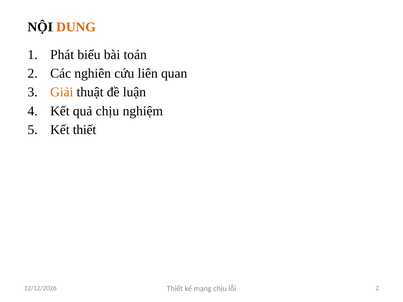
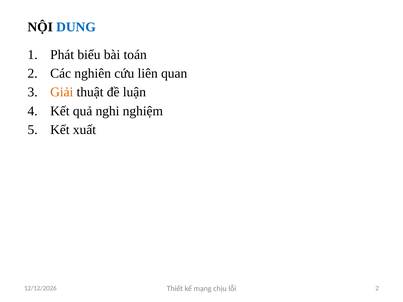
DUNG colour: orange -> blue
quả chịu: chịu -> nghi
Kết thiết: thiết -> xuất
